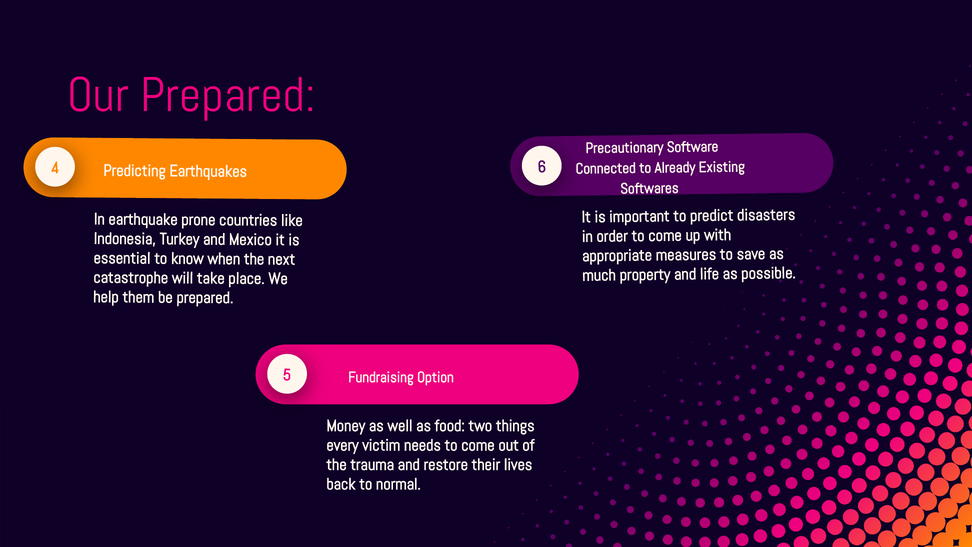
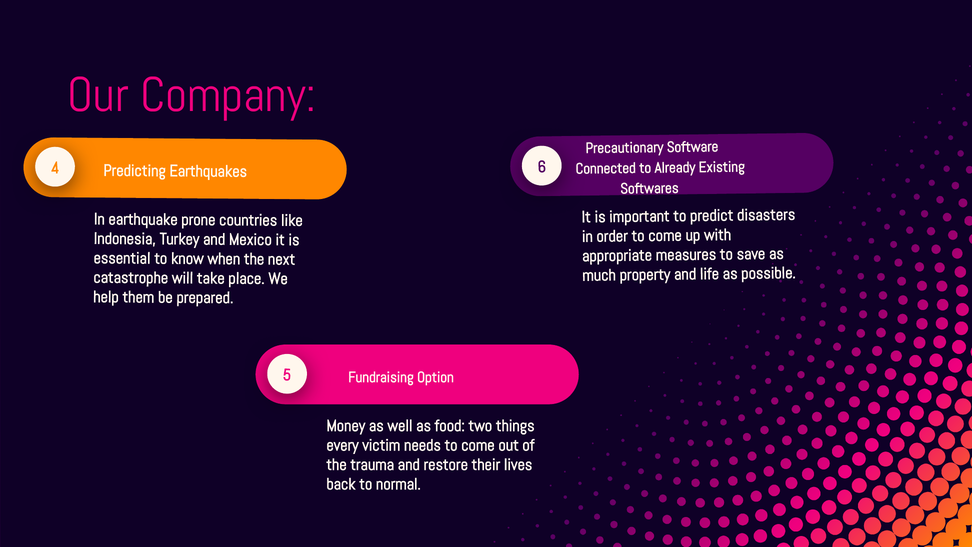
Our Prepared: Prepared -> Company
